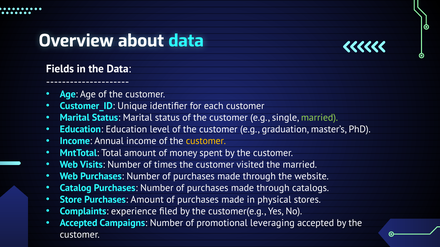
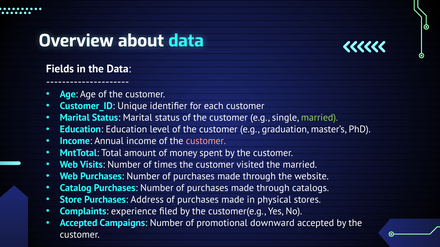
customer at (206, 141) colour: yellow -> pink
Purchases Amount: Amount -> Address
leveraging: leveraging -> downward
